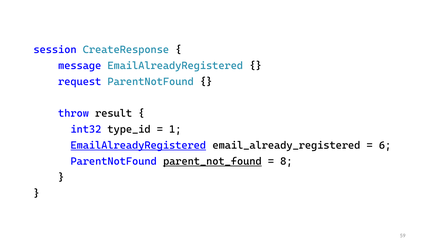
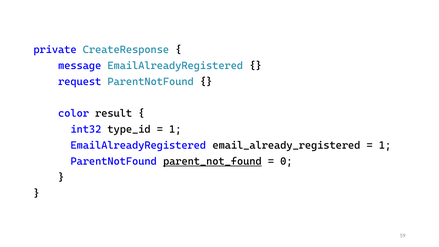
session: session -> private
throw: throw -> color
EmailAlreadyRegistered at (138, 145) underline: present -> none
6 at (385, 145): 6 -> 1
8: 8 -> 0
